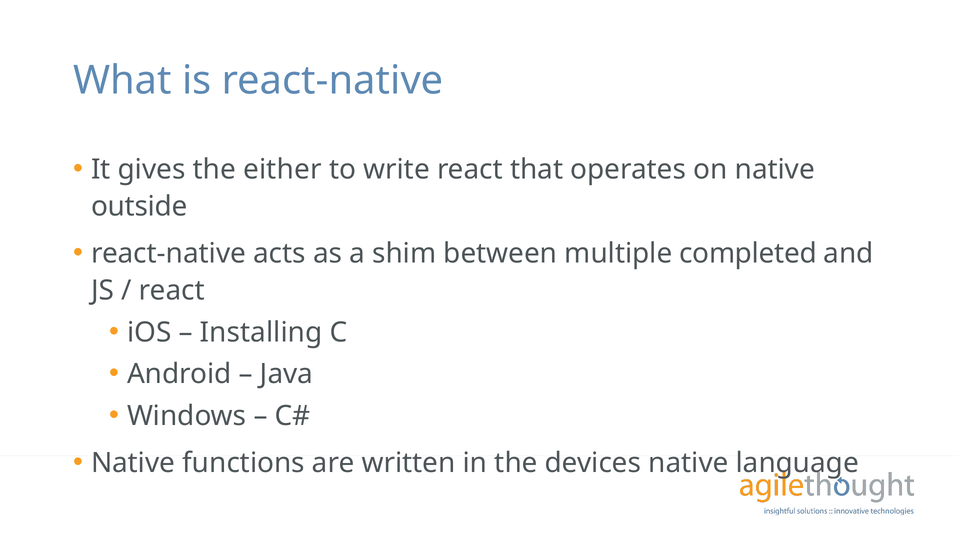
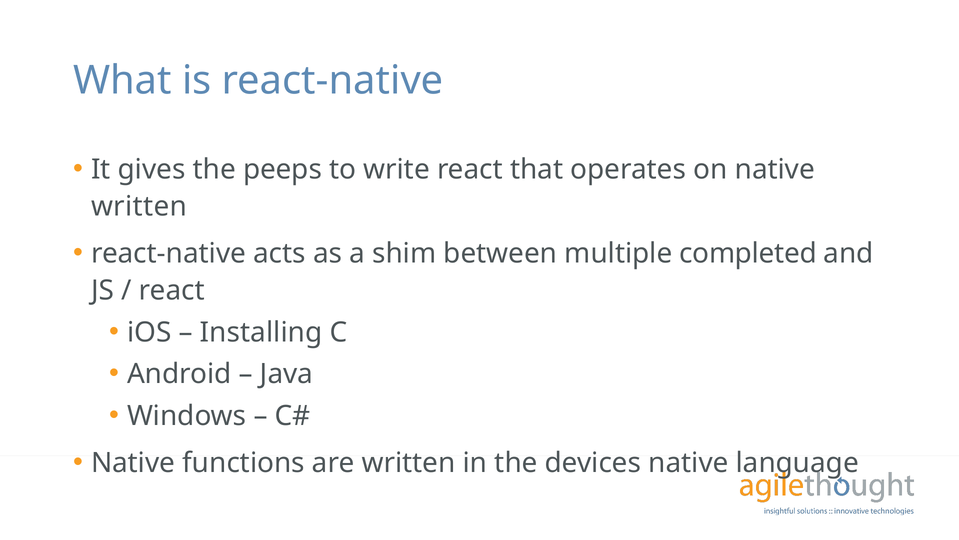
either: either -> peeps
outside at (139, 206): outside -> written
